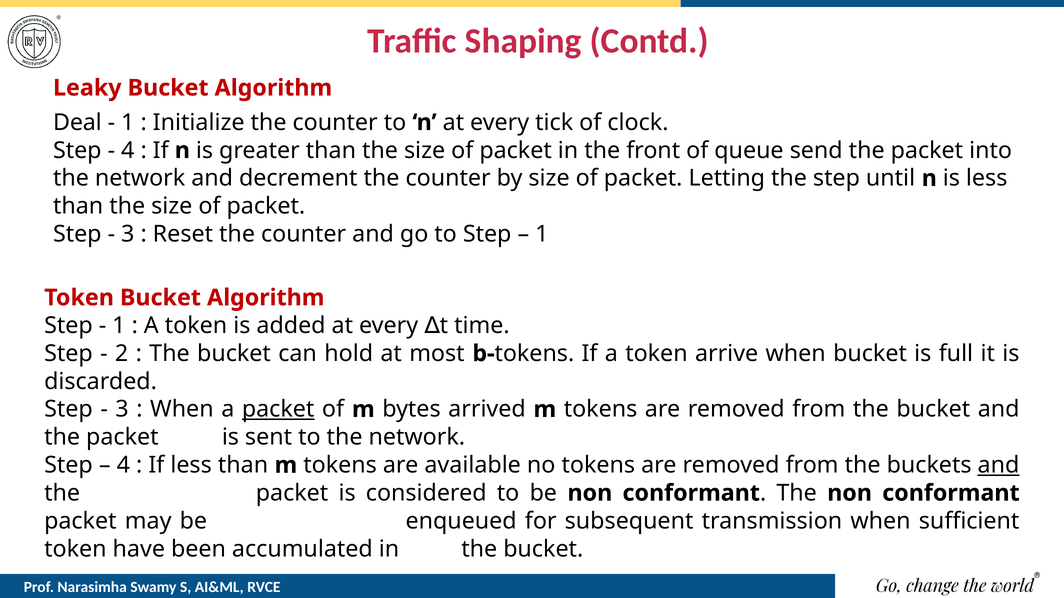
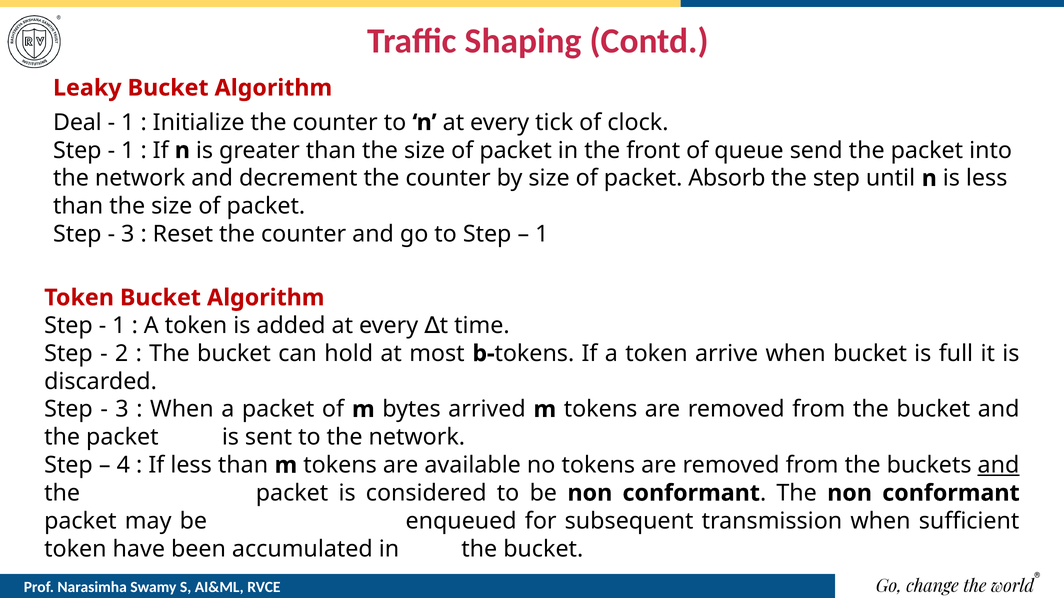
4 at (128, 150): 4 -> 1
Letting: Letting -> Absorb
packet at (278, 410) underline: present -> none
